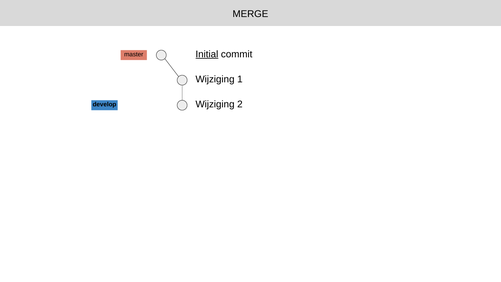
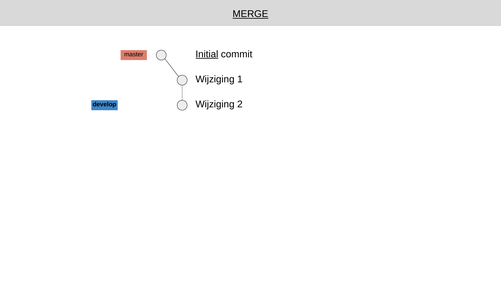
MERGE underline: none -> present
